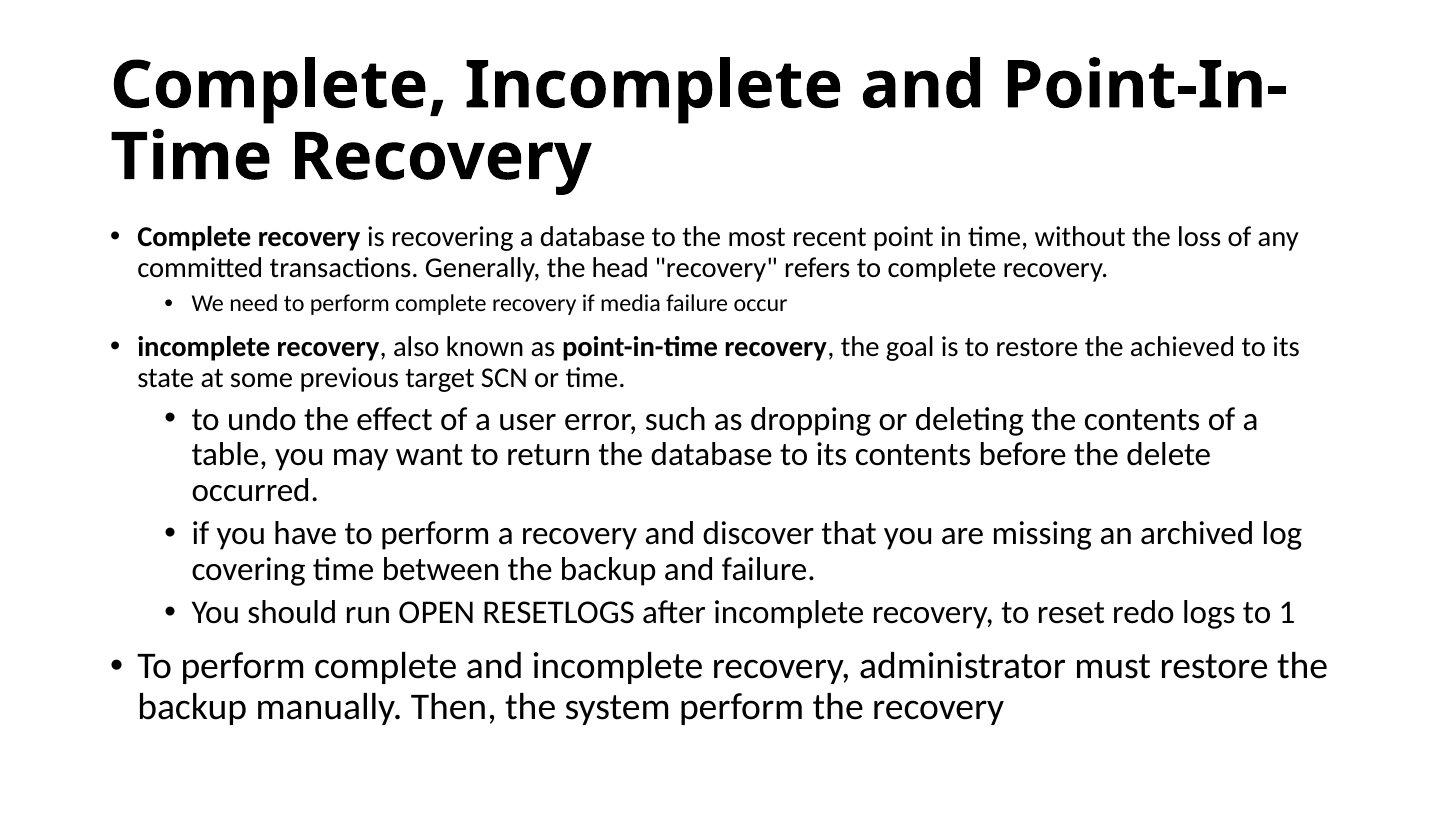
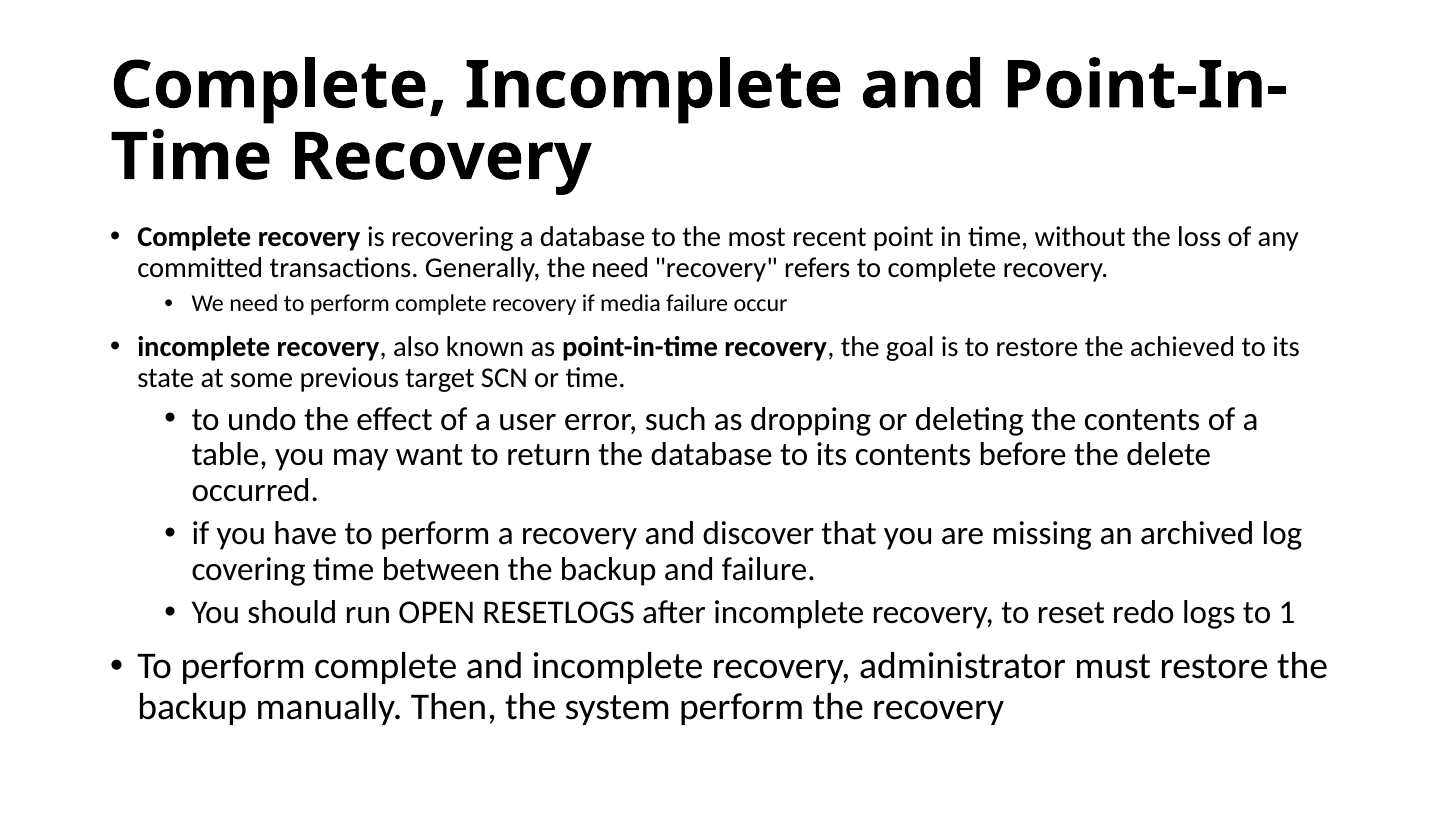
the head: head -> need
